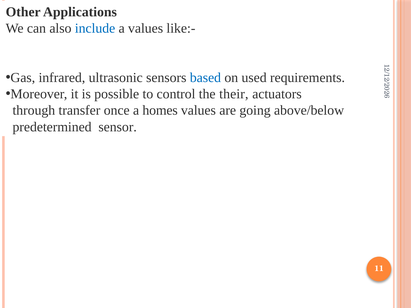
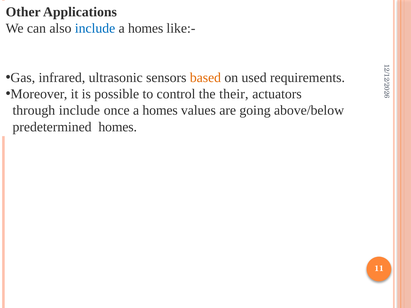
values at (146, 28): values -> homes
based colour: blue -> orange
through transfer: transfer -> include
predetermined sensor: sensor -> homes
